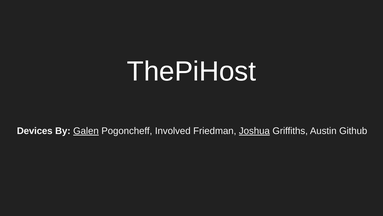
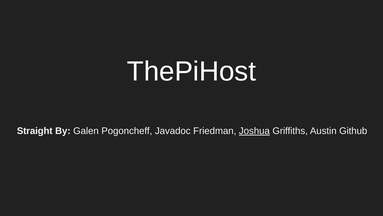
Devices: Devices -> Straight
Galen underline: present -> none
Involved: Involved -> Javadoc
